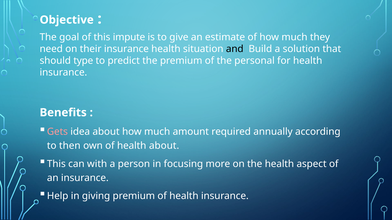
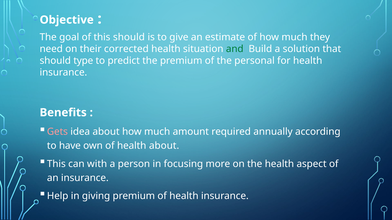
this impute: impute -> should
their insurance: insurance -> corrected
and colour: black -> green
then: then -> have
